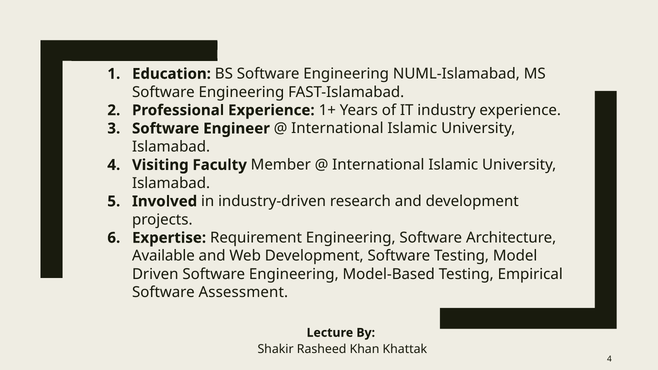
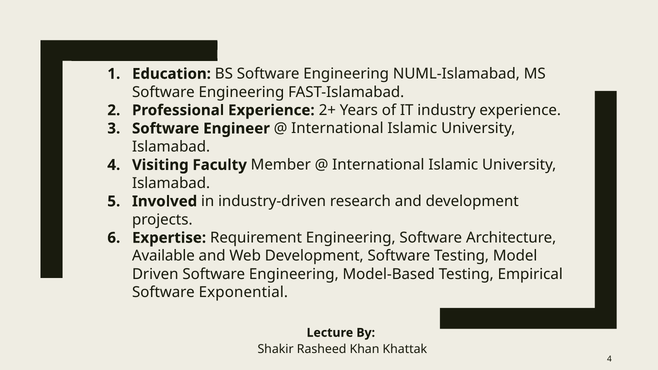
1+: 1+ -> 2+
Assessment: Assessment -> Exponential
